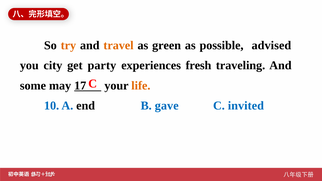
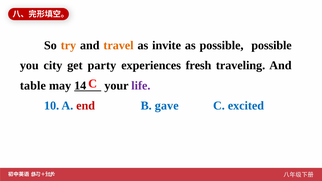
green: green -> invite
possible advised: advised -> possible
some: some -> table
17: 17 -> 14
life colour: orange -> purple
end colour: black -> red
invited: invited -> excited
